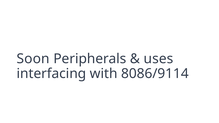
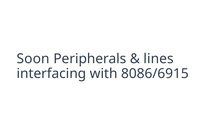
uses: uses -> lines
8086/9114: 8086/9114 -> 8086/6915
